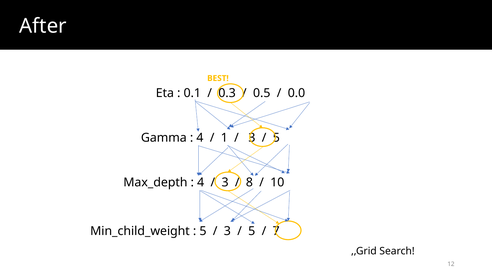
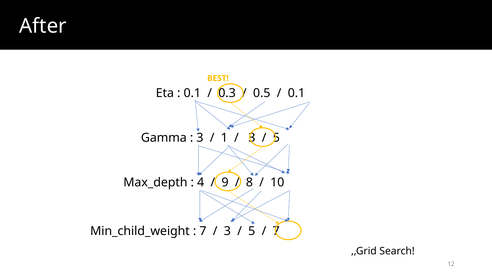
0.0 at (296, 93): 0.0 -> 0.1
4 at (200, 138): 4 -> 3
3 at (225, 182): 3 -> 9
5 at (203, 231): 5 -> 7
